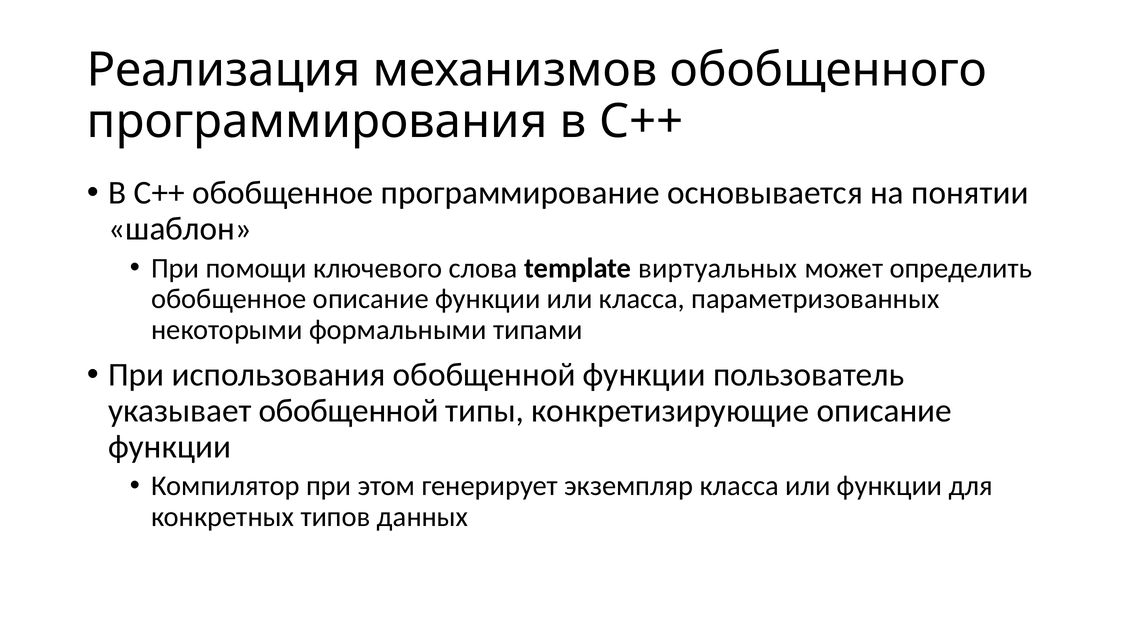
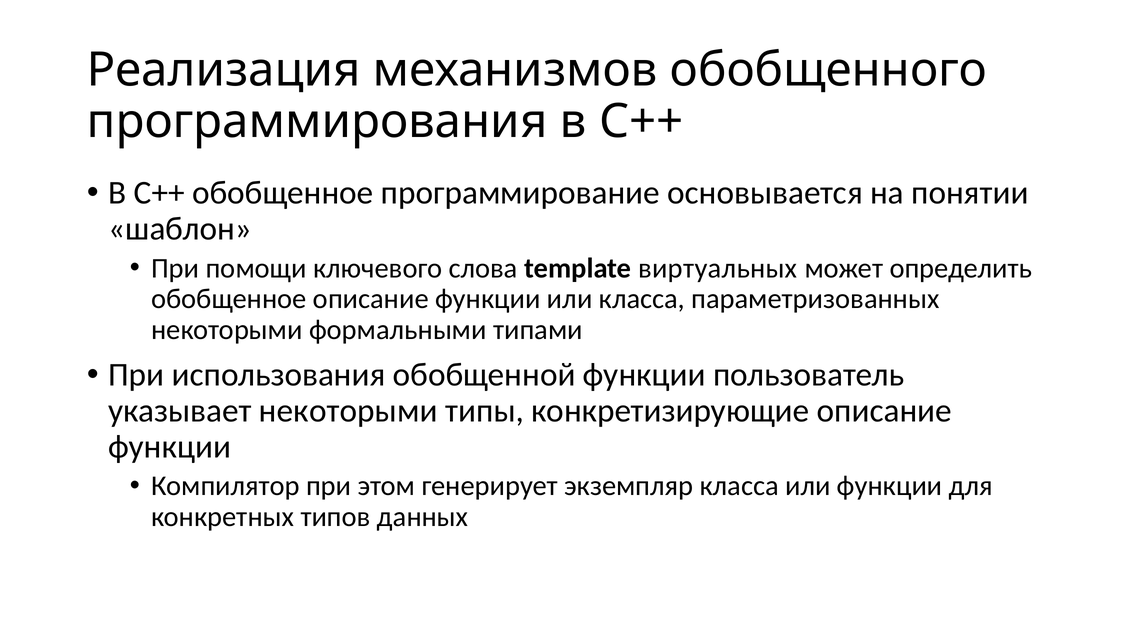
указывает обобщенной: обобщенной -> некоторыми
